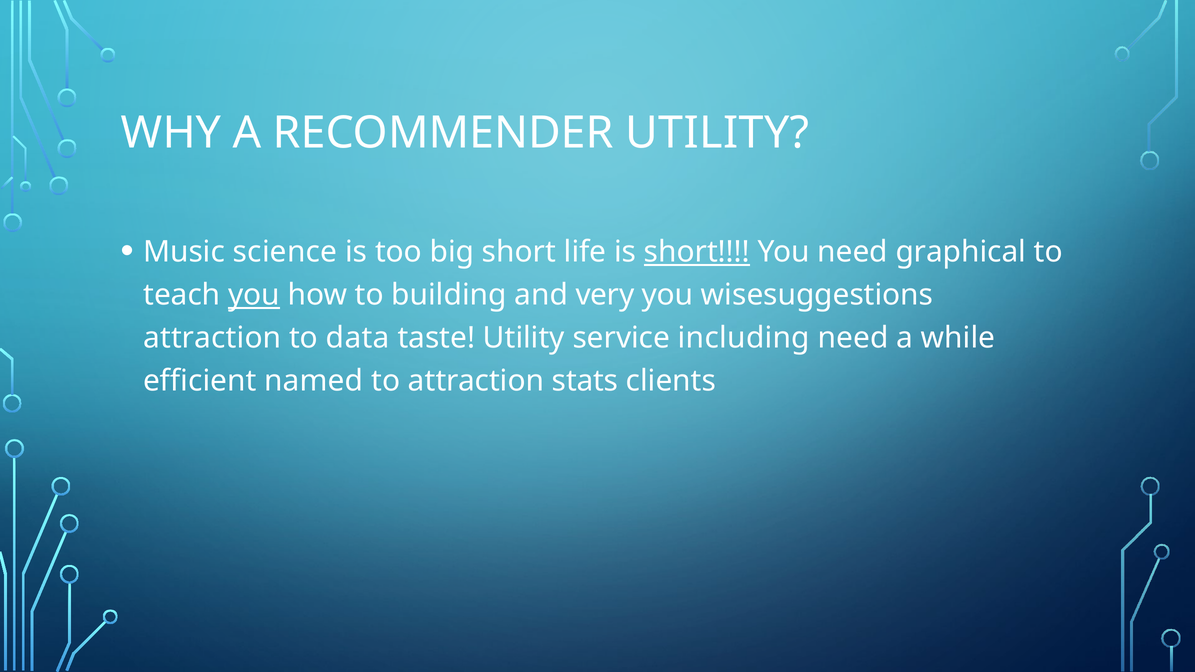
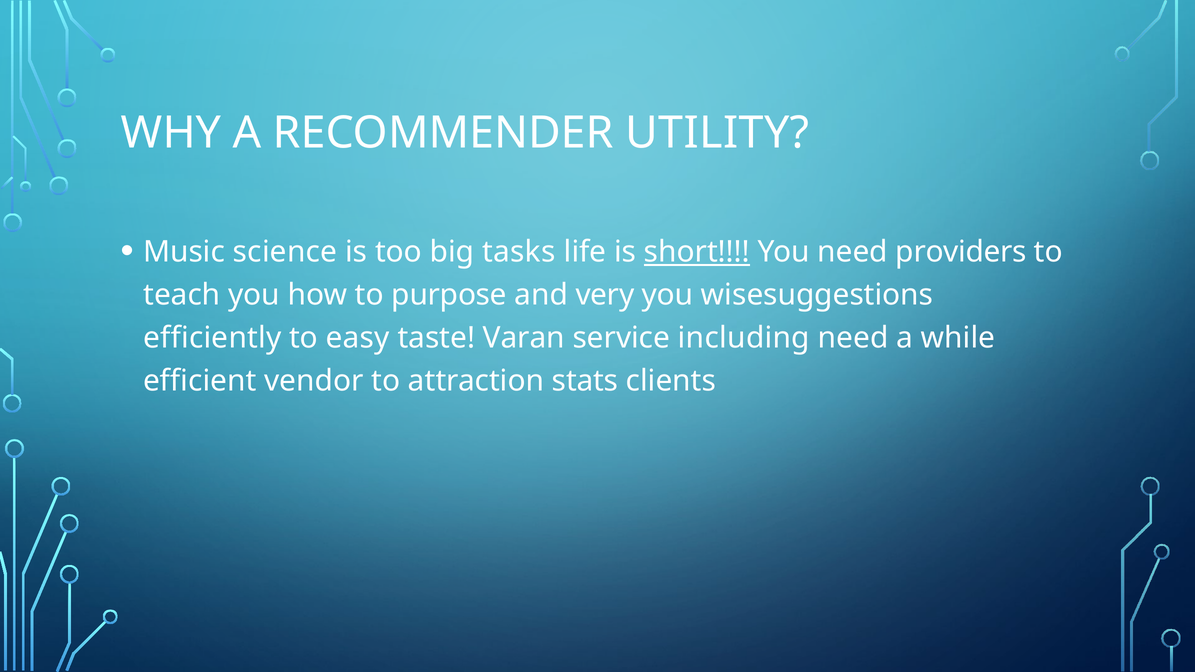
big short: short -> tasks
graphical: graphical -> providers
you at (254, 295) underline: present -> none
building: building -> purpose
attraction at (212, 338): attraction -> efficiently
data: data -> easy
taste Utility: Utility -> Varan
named: named -> vendor
